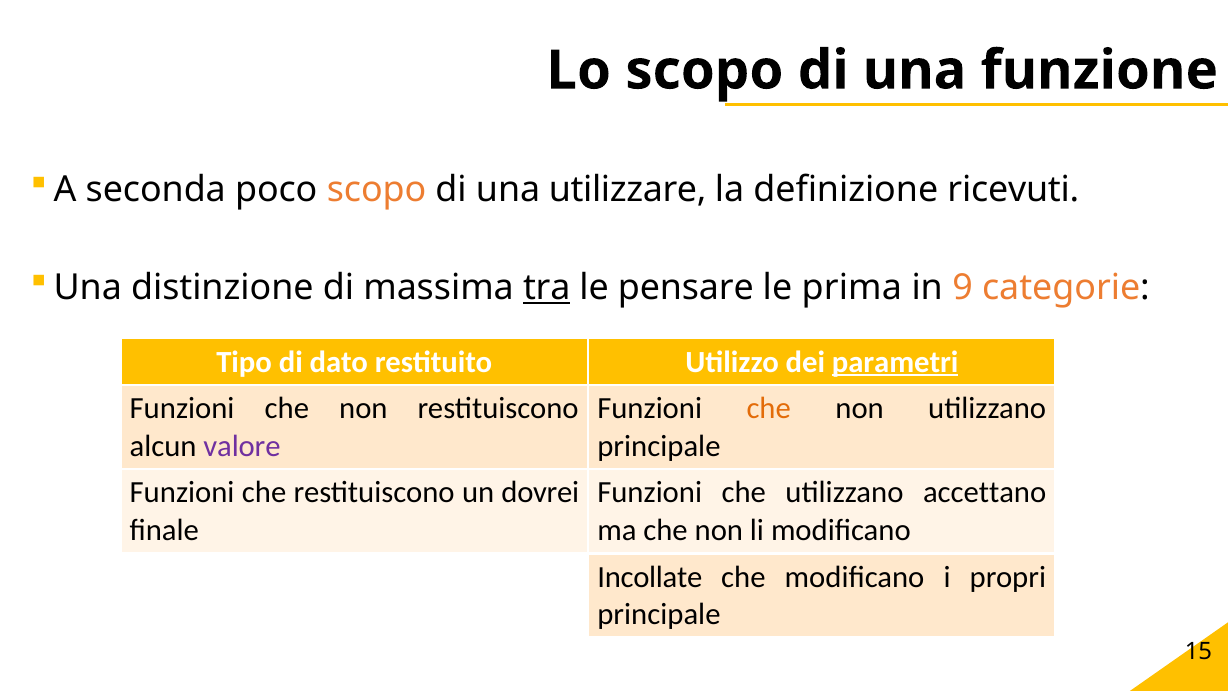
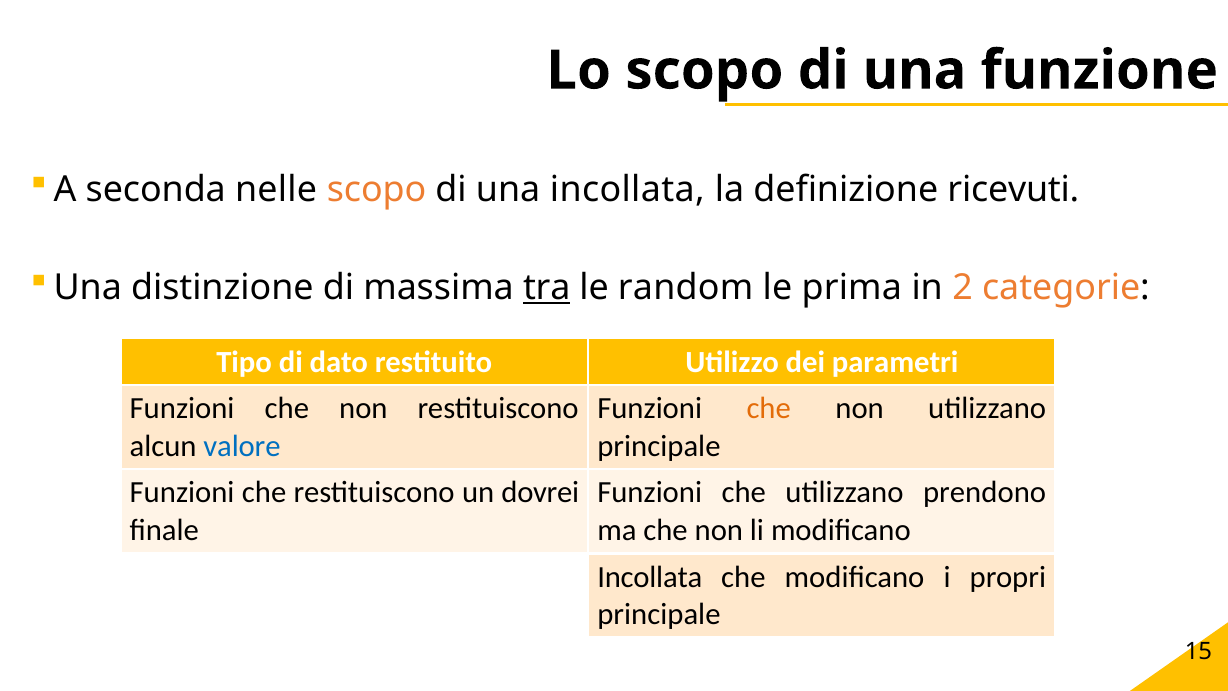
poco: poco -> nelle
una utilizzare: utilizzare -> incollata
pensare: pensare -> random
9: 9 -> 2
parametri underline: present -> none
valore colour: purple -> blue
accettano: accettano -> prendono
Incollate at (650, 577): Incollate -> Incollata
